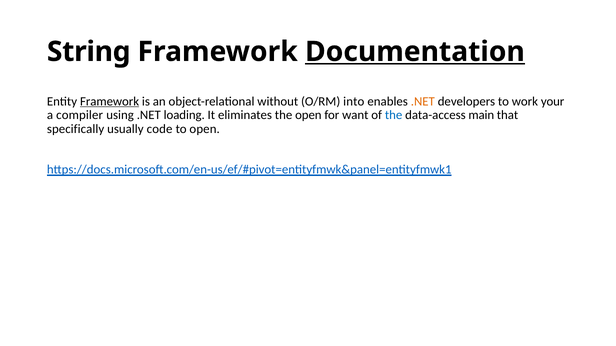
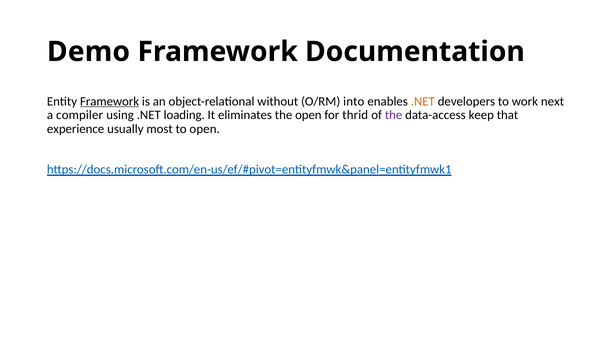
String: String -> Demo
Documentation underline: present -> none
your: your -> next
want: want -> thrid
the at (394, 115) colour: blue -> purple
main: main -> keep
specifically: specifically -> experience
code: code -> most
